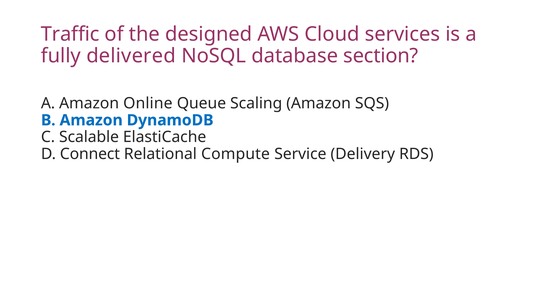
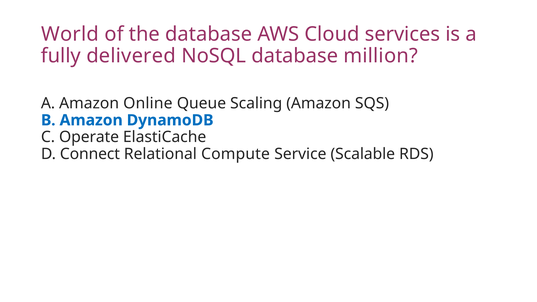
Traffic: Traffic -> World
the designed: designed -> database
section: section -> million
Scalable: Scalable -> Operate
Delivery: Delivery -> Scalable
